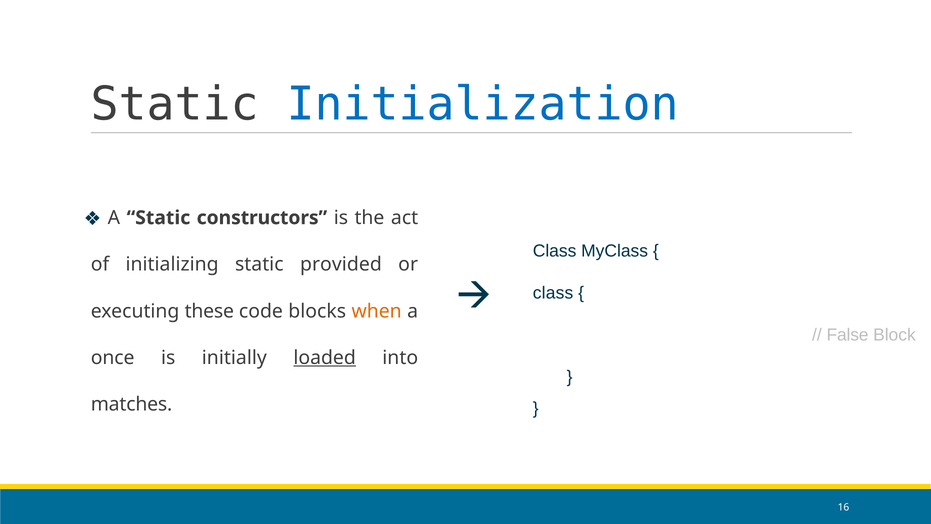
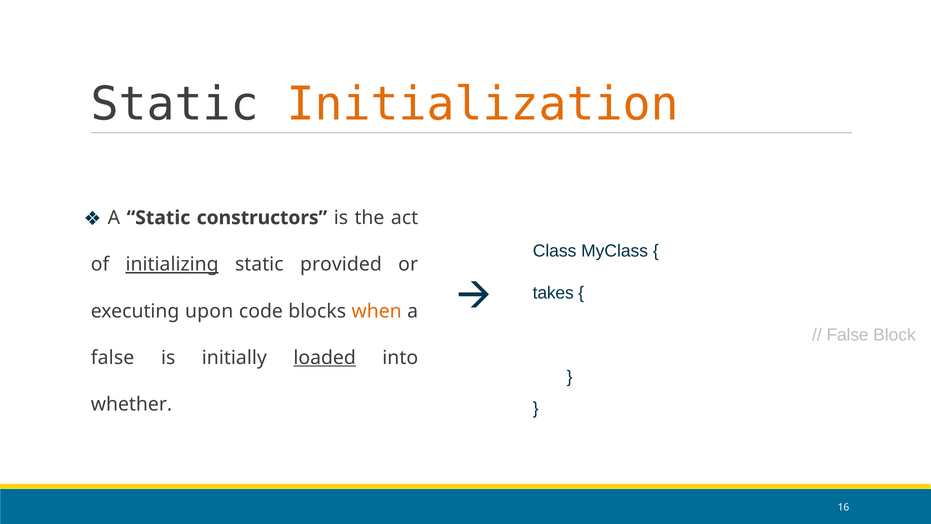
Initialization colour: blue -> orange
initializing underline: none -> present
class at (553, 293): class -> takes
these: these -> upon
once at (113, 358): once -> false
matches: matches -> whether
